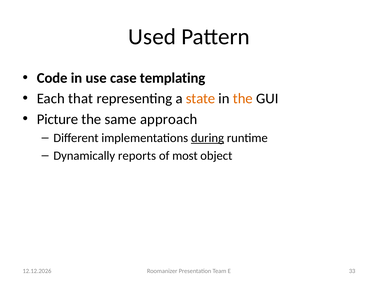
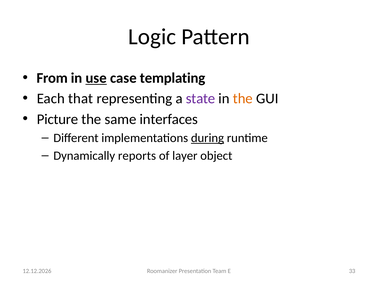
Used: Used -> Logic
Code: Code -> From
use underline: none -> present
state colour: orange -> purple
approach: approach -> interfaces
most: most -> layer
